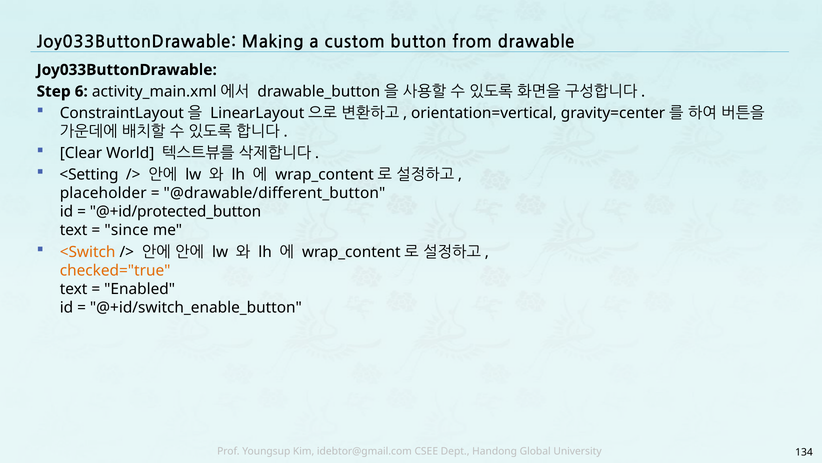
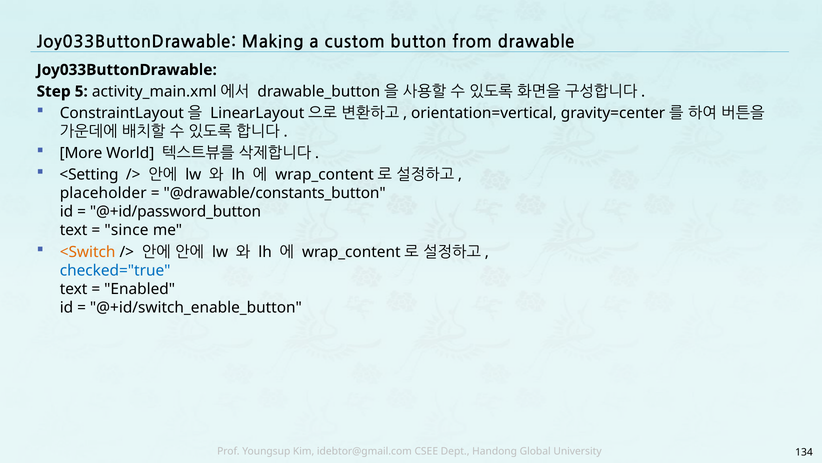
6: 6 -> 5
Clear: Clear -> More
@drawable/different_button: @drawable/different_button -> @drawable/constants_button
@+id/protected_button: @+id/protected_button -> @+id/password_button
checked="true colour: orange -> blue
